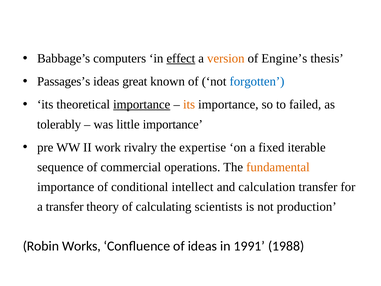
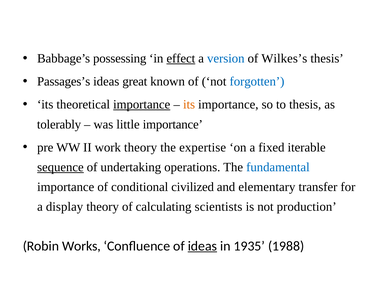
computers: computers -> possessing
version colour: orange -> blue
Engine’s: Engine’s -> Wilkes’s
to failed: failed -> thesis
work rivalry: rivalry -> theory
sequence underline: none -> present
commercial: commercial -> undertaking
fundamental colour: orange -> blue
intellect: intellect -> civilized
calculation: calculation -> elementary
a transfer: transfer -> display
ideas at (202, 246) underline: none -> present
1991: 1991 -> 1935
